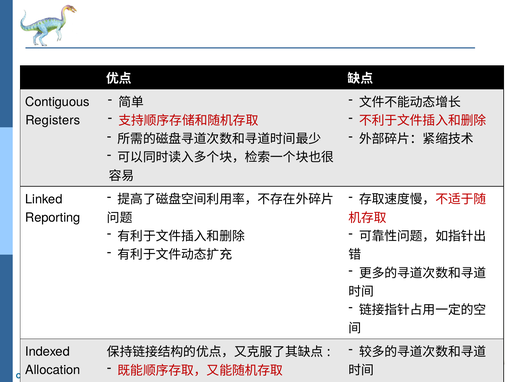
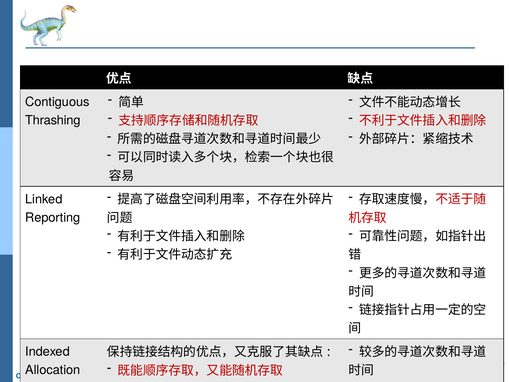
Registers: Registers -> Thrashing
